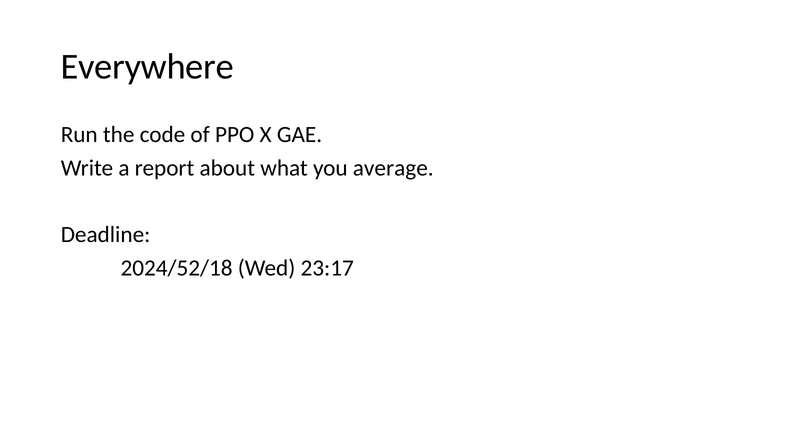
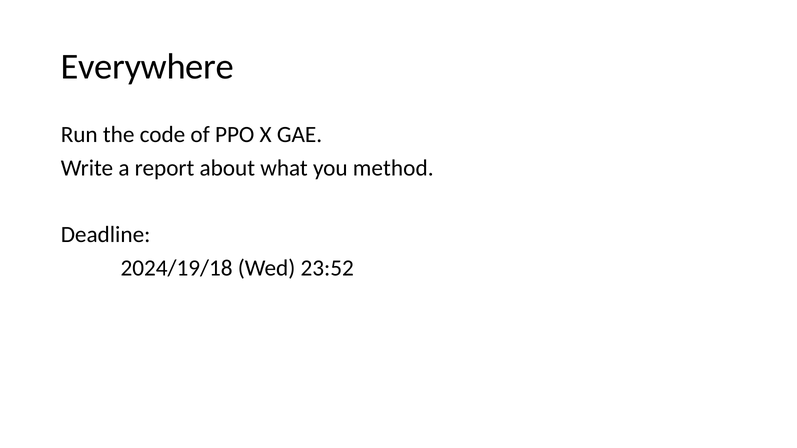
average: average -> method
2024/52/18: 2024/52/18 -> 2024/19/18
23:17: 23:17 -> 23:52
